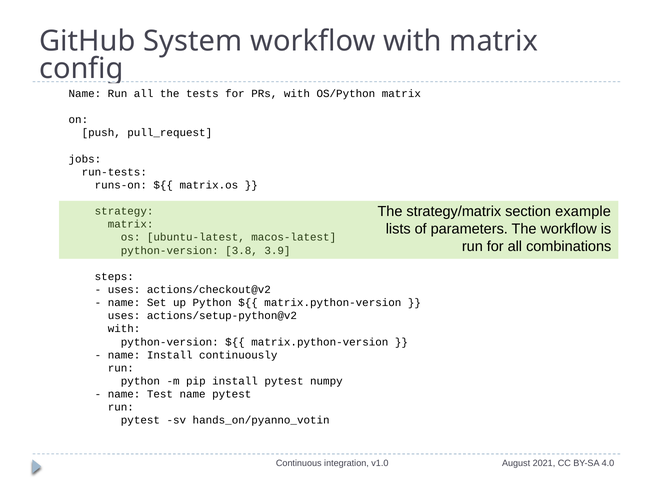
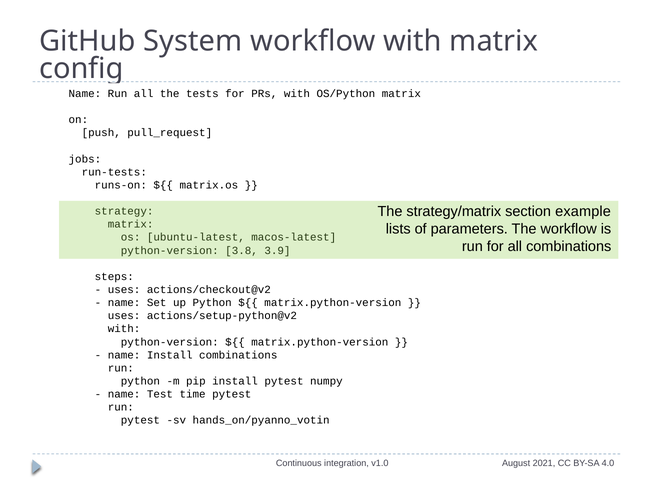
Install continuously: continuously -> combinations
Test name: name -> time
